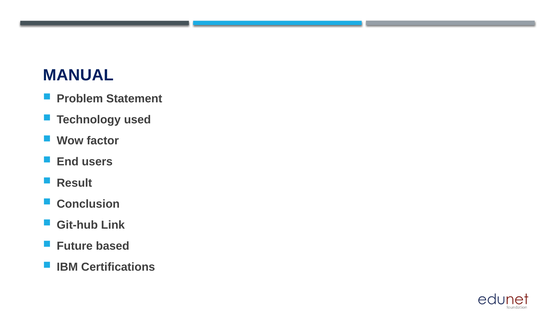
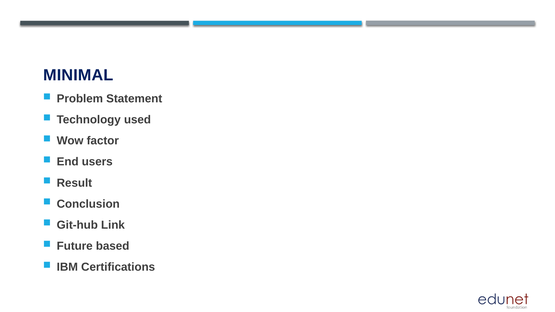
MANUAL: MANUAL -> MINIMAL
